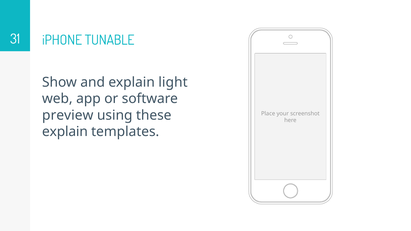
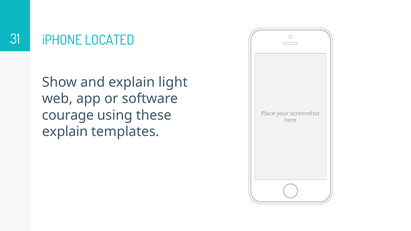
TUNABLE: TUNABLE -> LOCATED
preview: preview -> courage
